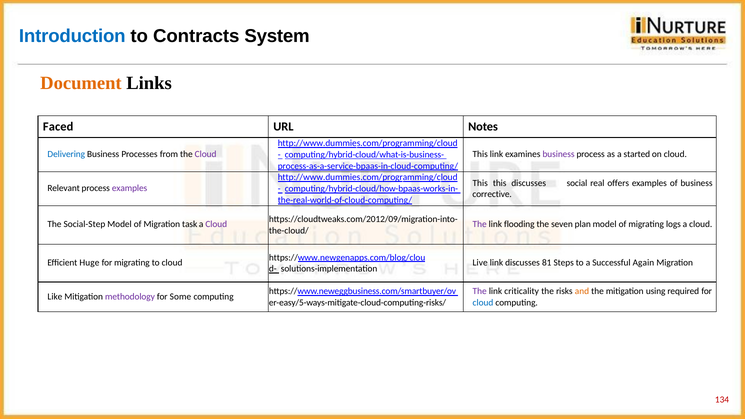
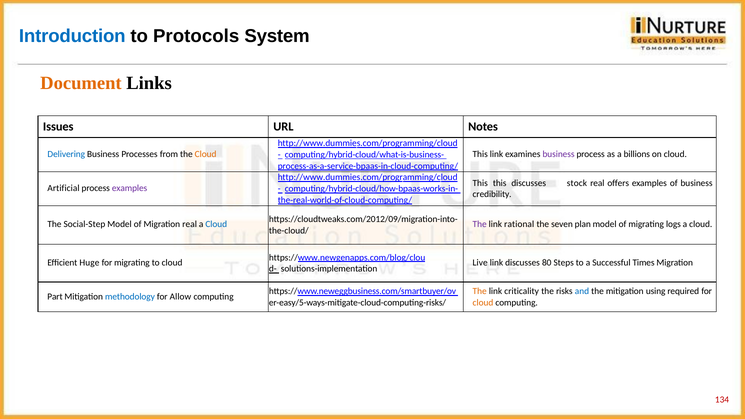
Contracts: Contracts -> Protocols
Faced: Faced -> Issues
Cloud at (206, 154) colour: purple -> orange
started: started -> billions
social: social -> stock
Relevant: Relevant -> Artificial
corrective: corrective -> credibility
Migration task: task -> real
Cloud at (216, 224) colour: purple -> blue
flooding: flooding -> rational
81: 81 -> 80
Again: Again -> Times
The at (480, 291) colour: purple -> orange
and colour: orange -> blue
Like: Like -> Part
methodology colour: purple -> blue
Some: Some -> Allow
cloud at (483, 303) colour: blue -> orange
